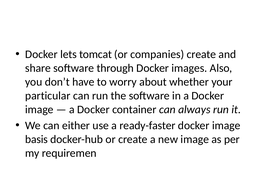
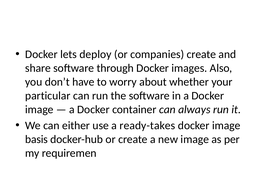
tomcat: tomcat -> deploy
ready-faster: ready-faster -> ready-takes
